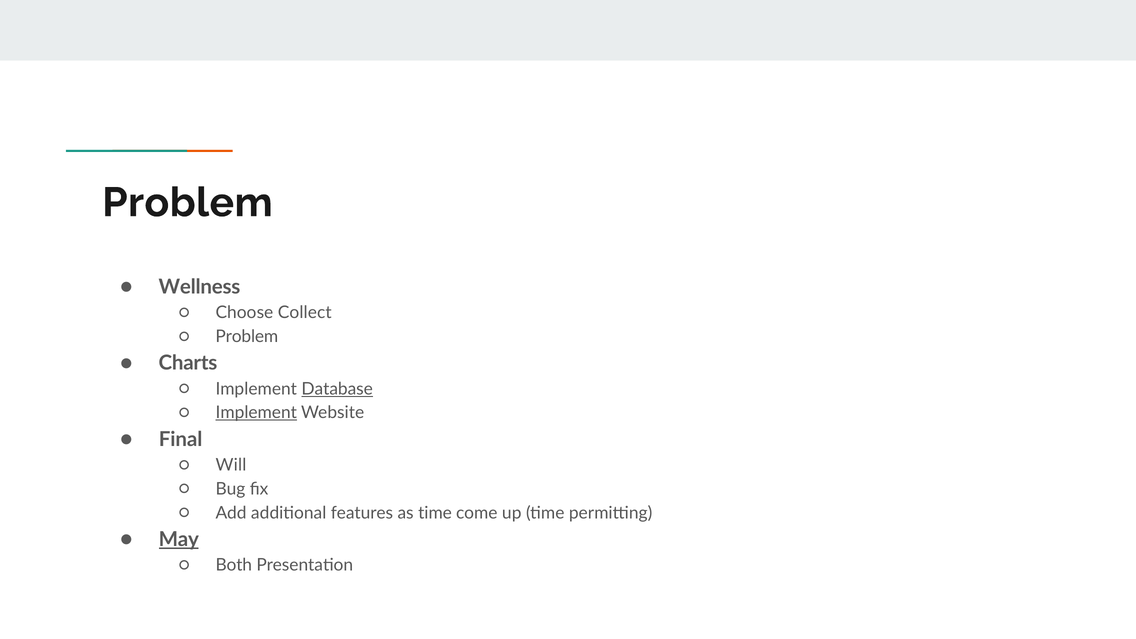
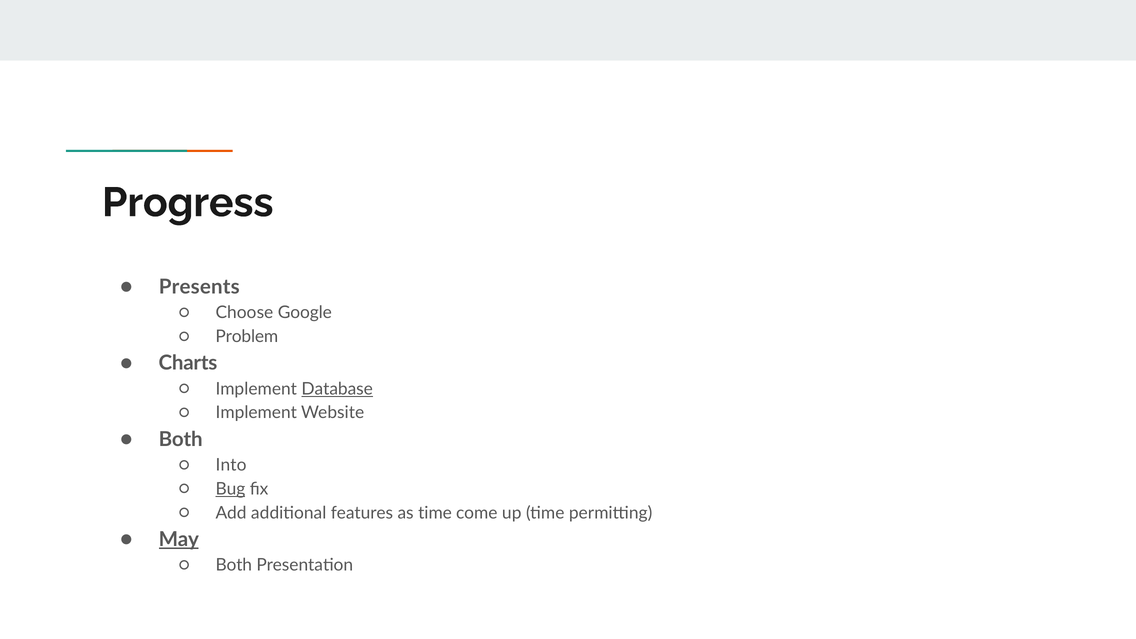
Problem at (187, 203): Problem -> Progress
Wellness: Wellness -> Presents
Collect: Collect -> Google
Implement at (256, 413) underline: present -> none
Final at (181, 439): Final -> Both
Will: Will -> Into
Bug underline: none -> present
